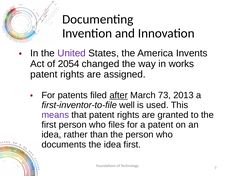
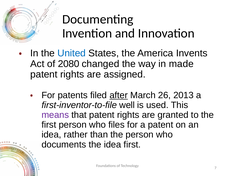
United colour: purple -> blue
2054: 2054 -> 2080
works: works -> made
73: 73 -> 26
